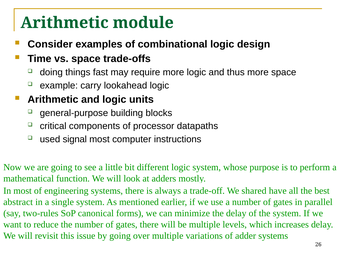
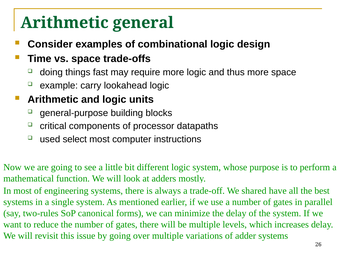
module: module -> general
signal: signal -> select
abstract at (18, 202): abstract -> systems
